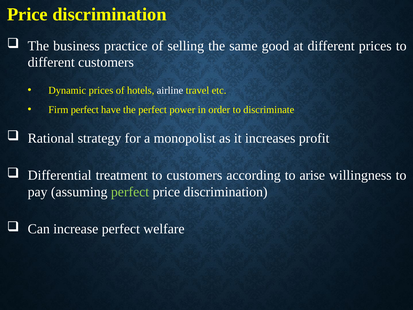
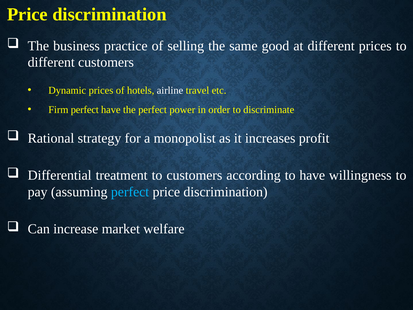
to arise: arise -> have
perfect at (130, 192) colour: light green -> light blue
increase perfect: perfect -> market
